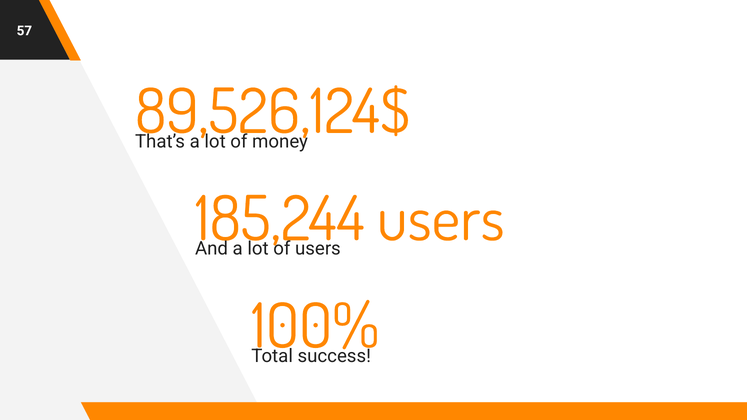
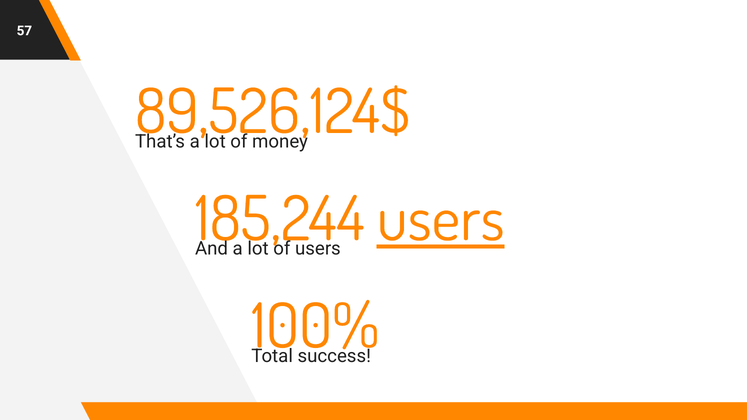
users at (441, 220) underline: none -> present
